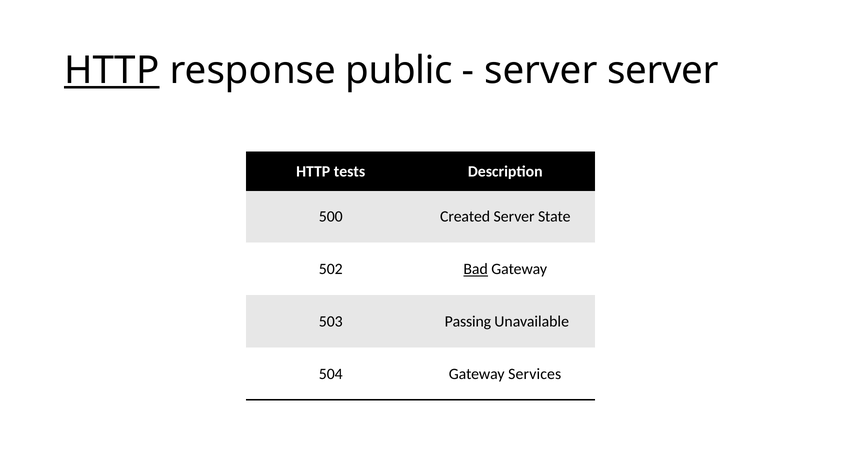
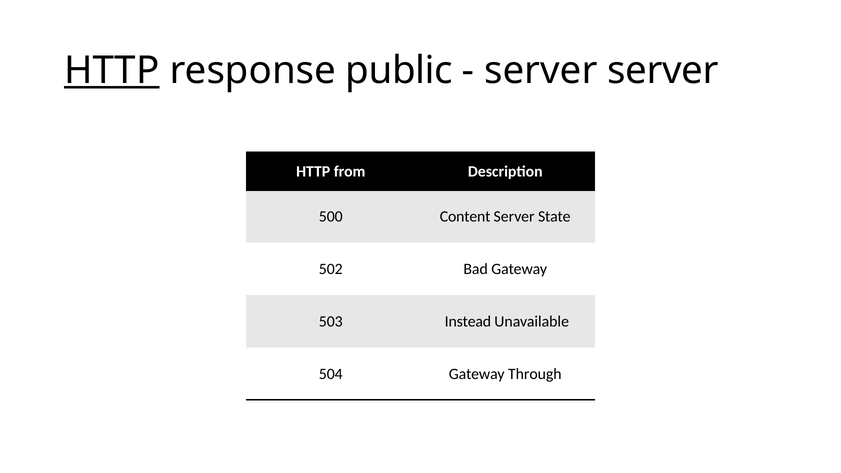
tests: tests -> from
Created: Created -> Content
Bad underline: present -> none
Passing: Passing -> Instead
Services: Services -> Through
